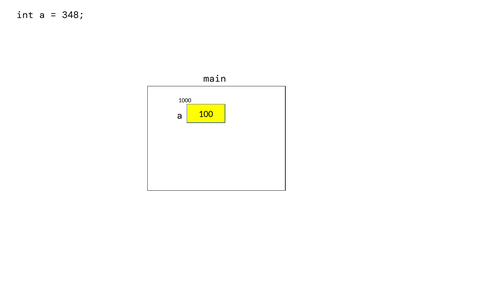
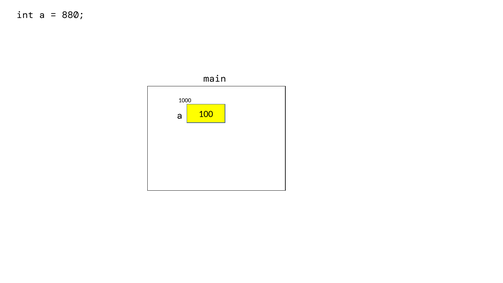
348: 348 -> 880
